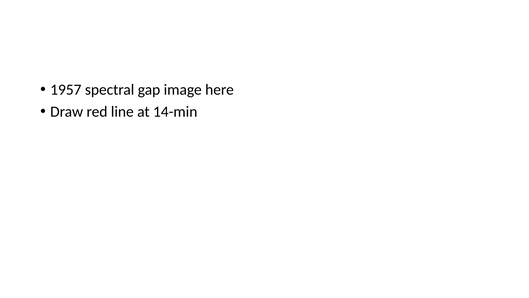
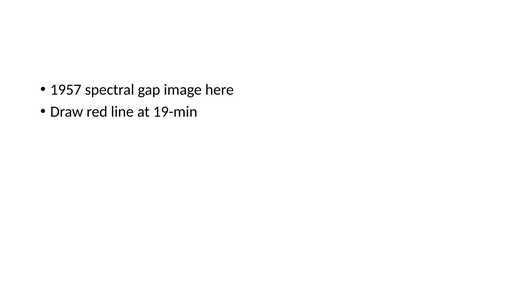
14-min: 14-min -> 19-min
